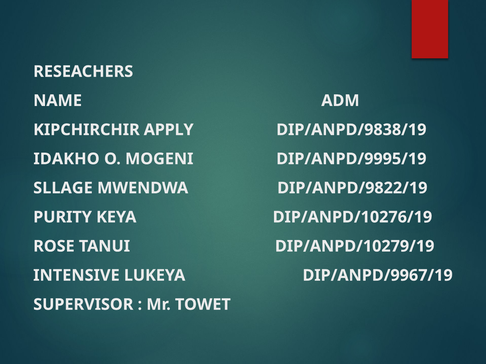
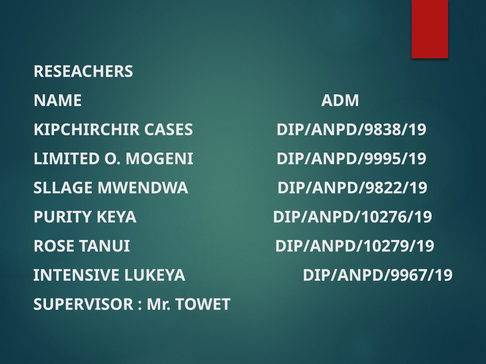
APPLY: APPLY -> CASES
IDAKHO: IDAKHO -> LIMITED
